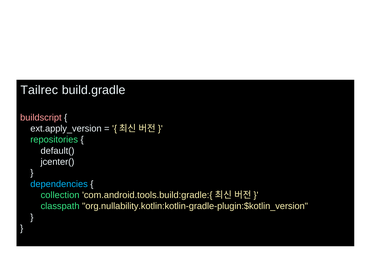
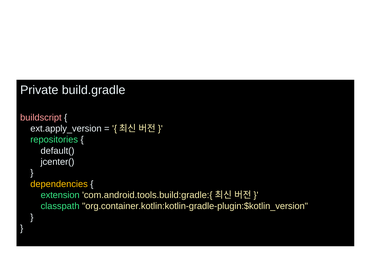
Tailrec: Tailrec -> Private
dependencies colour: light blue -> yellow
collection: collection -> extension
org.nullability.kotlin:kotlin-gradle-plugin:$kotlin_version: org.nullability.kotlin:kotlin-gradle-plugin:$kotlin_version -> org.container.kotlin:kotlin-gradle-plugin:$kotlin_version
